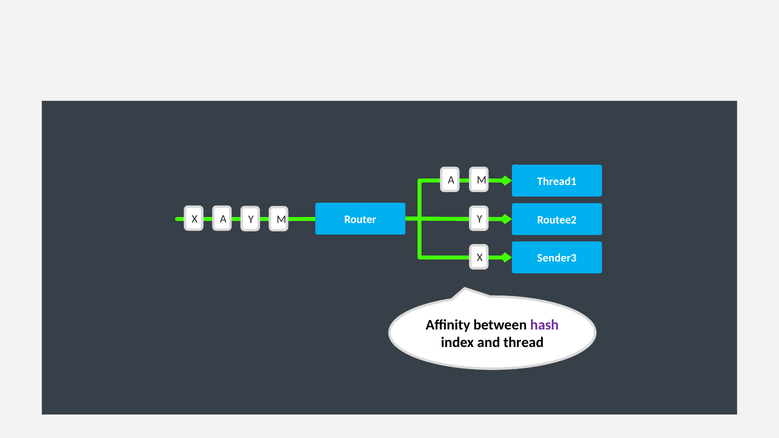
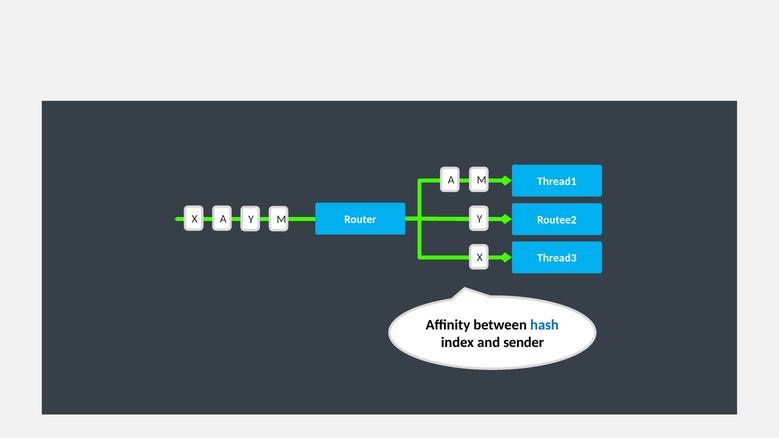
Sender3: Sender3 -> Thread3
hash colour: purple -> blue
thread: thread -> sender
